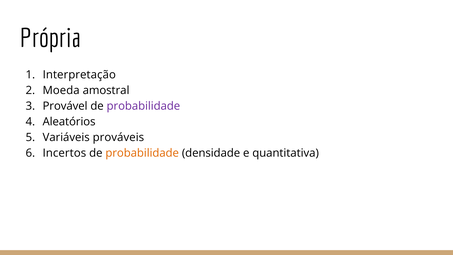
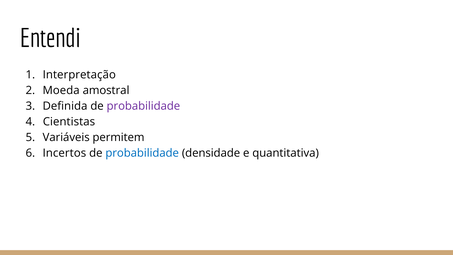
Própria: Própria -> Entendi
Provável: Provável -> Definida
Aleatórios: Aleatórios -> Cientistas
prováveis: prováveis -> permitem
probabilidade at (142, 153) colour: orange -> blue
